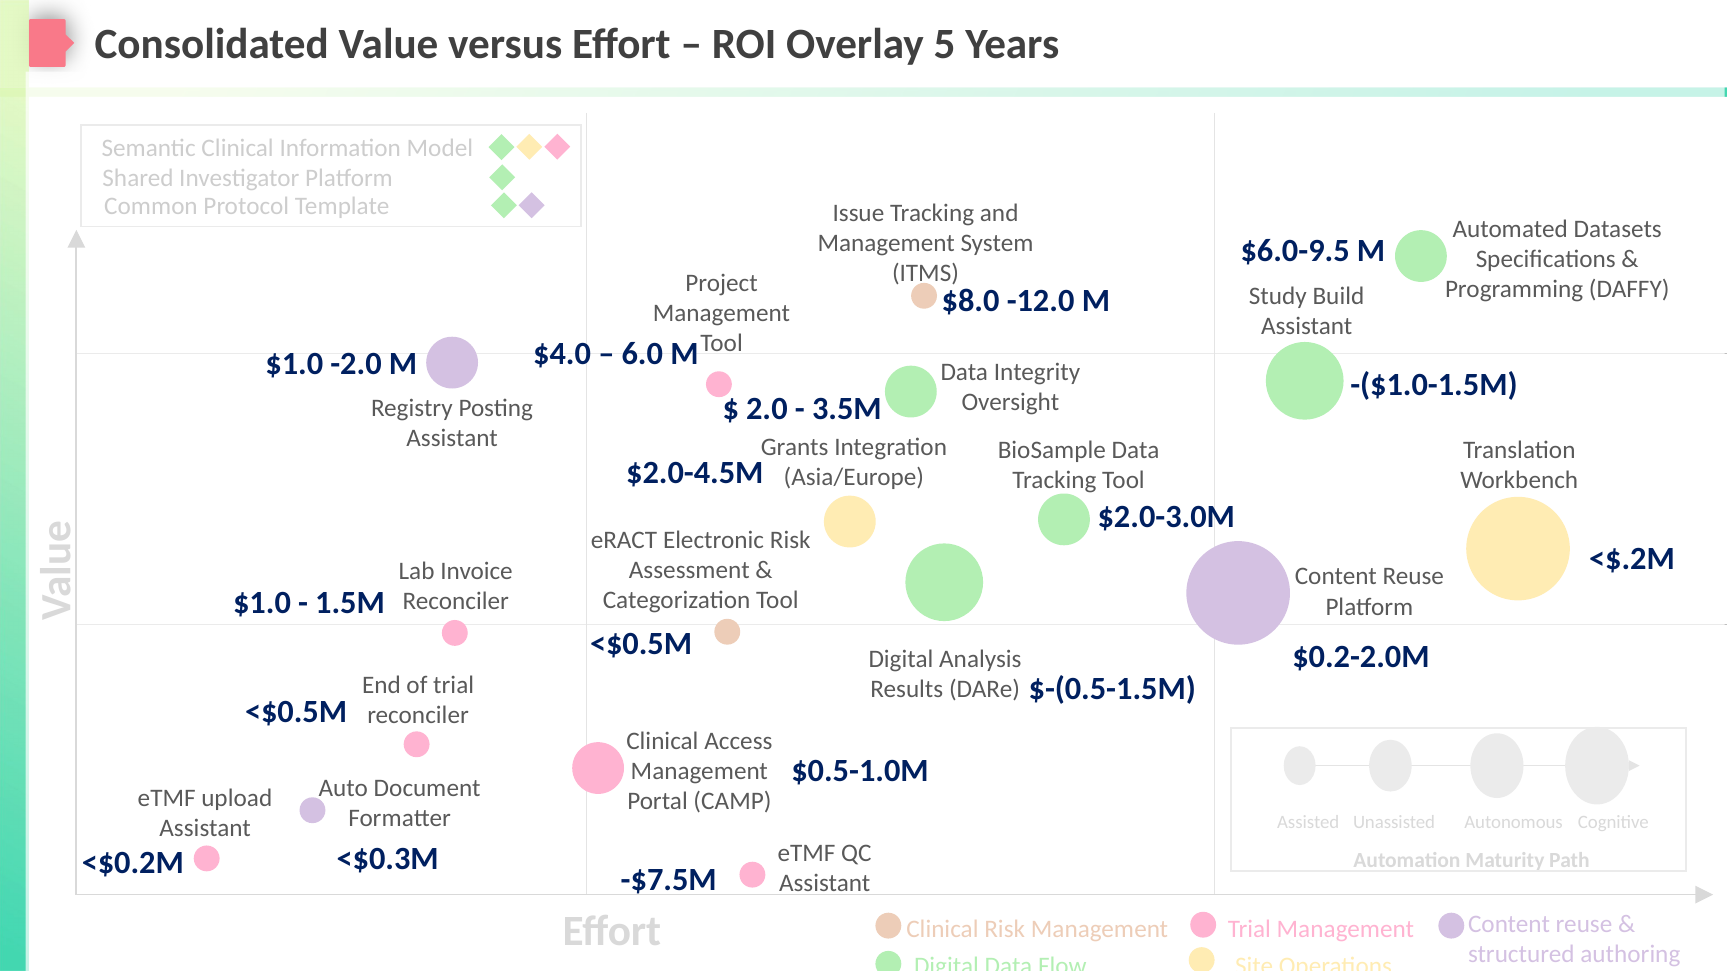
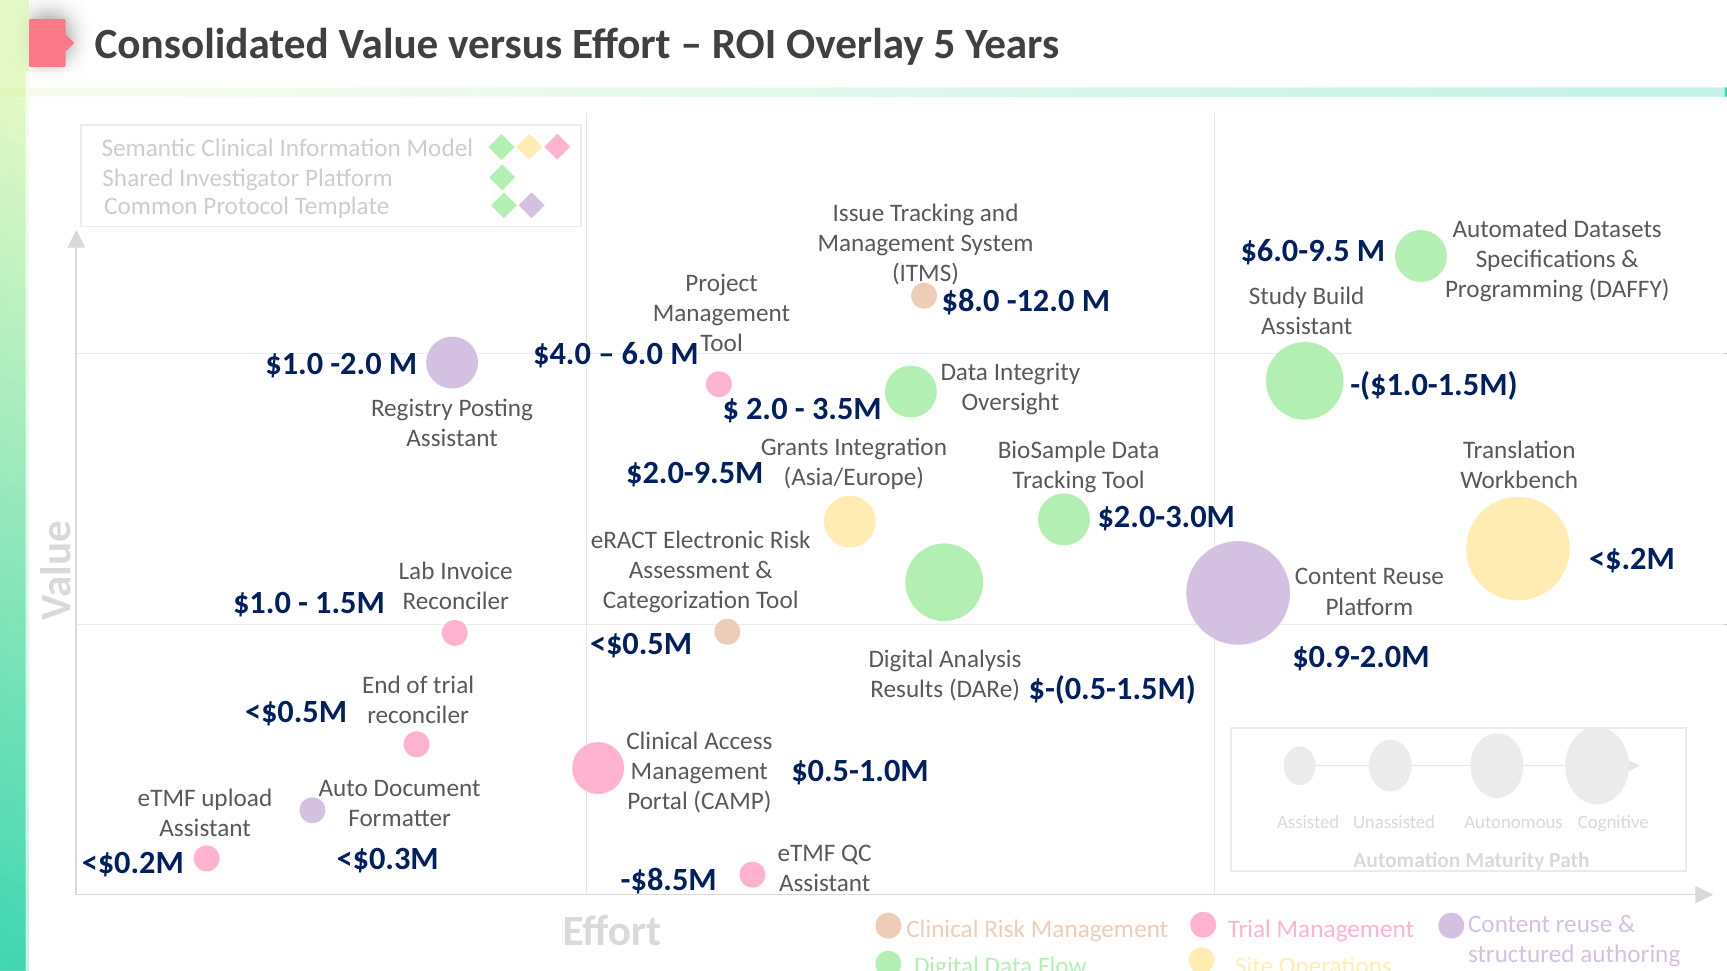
$2.0-4.5M: $2.0-4.5M -> $2.0-9.5M
$0.2-2.0M: $0.2-2.0M -> $0.9-2.0M
-$7.5M: -$7.5M -> -$8.5M
